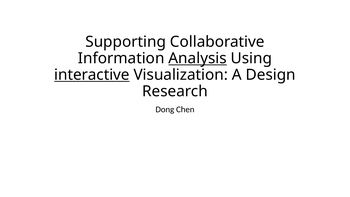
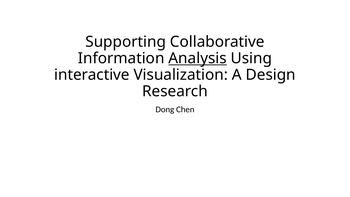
interactive underline: present -> none
